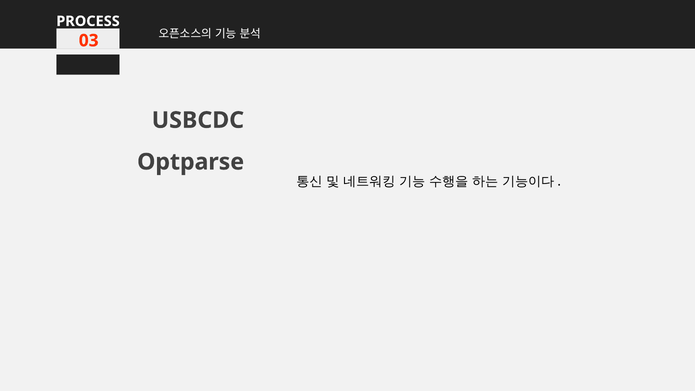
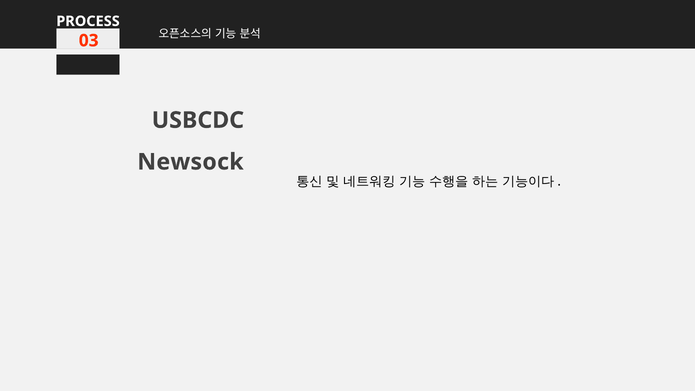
Optparse: Optparse -> Newsock
